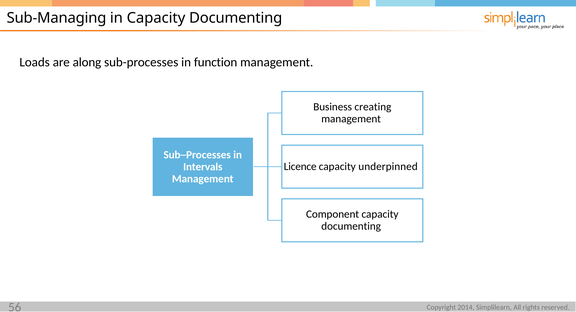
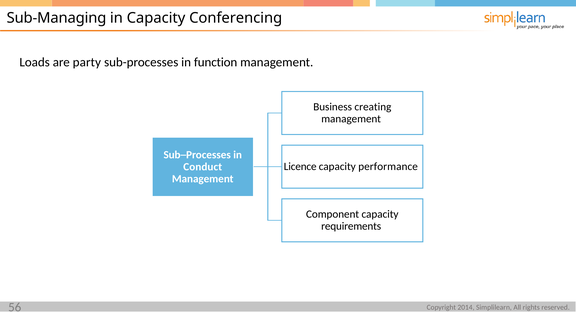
in Capacity Documenting: Documenting -> Conferencing
along: along -> party
underpinned: underpinned -> performance
Intervals: Intervals -> Conduct
documenting at (351, 226): documenting -> requirements
